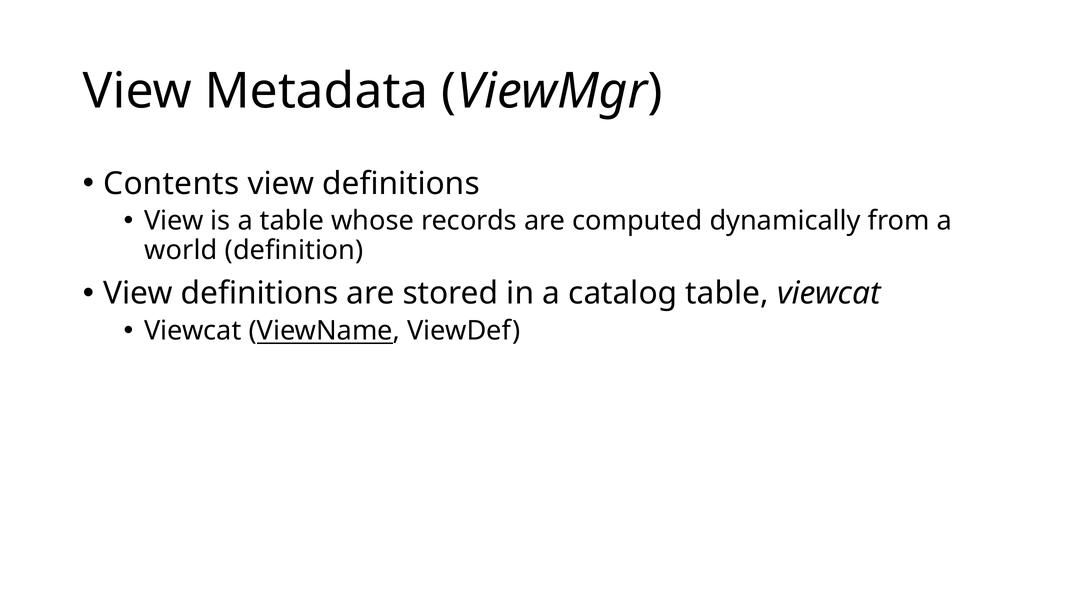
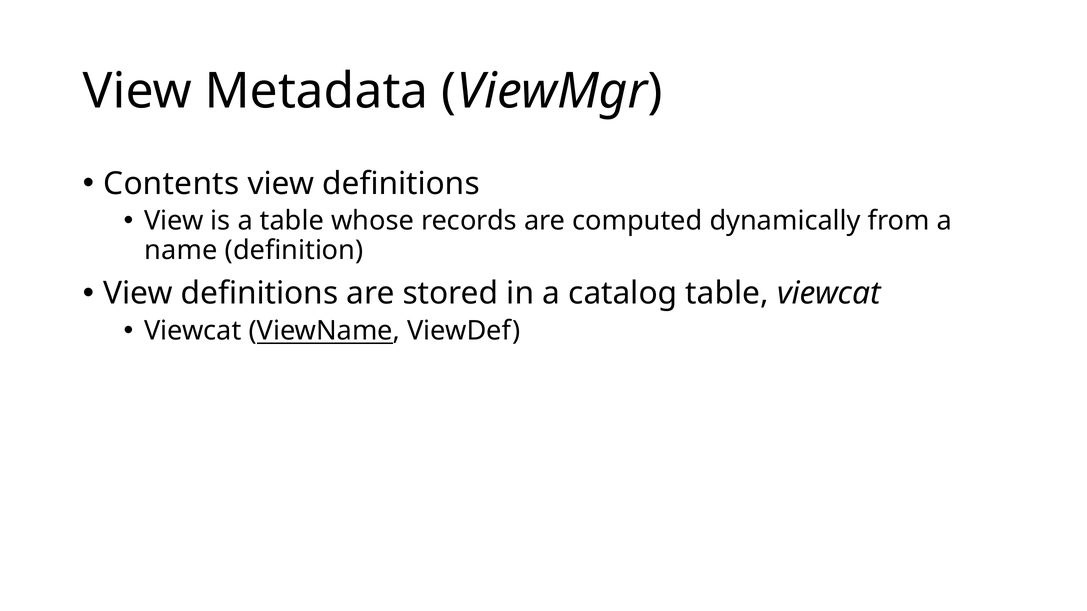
world: world -> name
